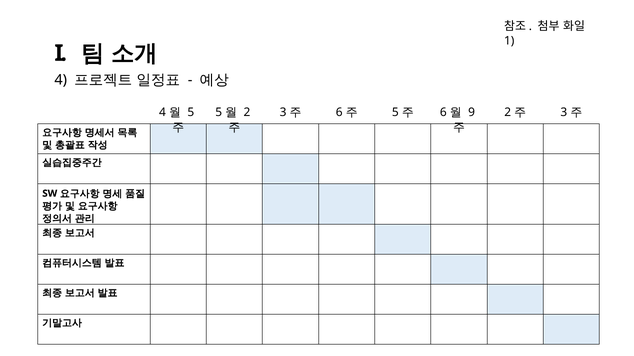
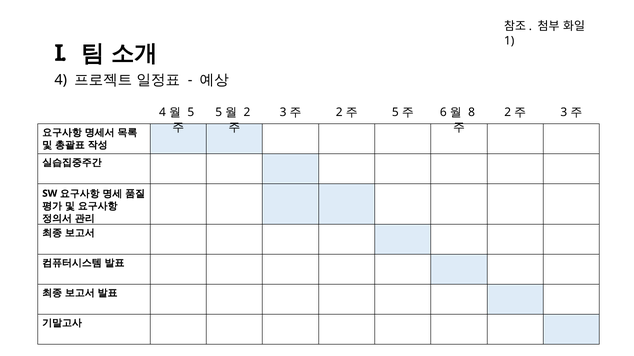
6 at (339, 113): 6 -> 2
9: 9 -> 8
